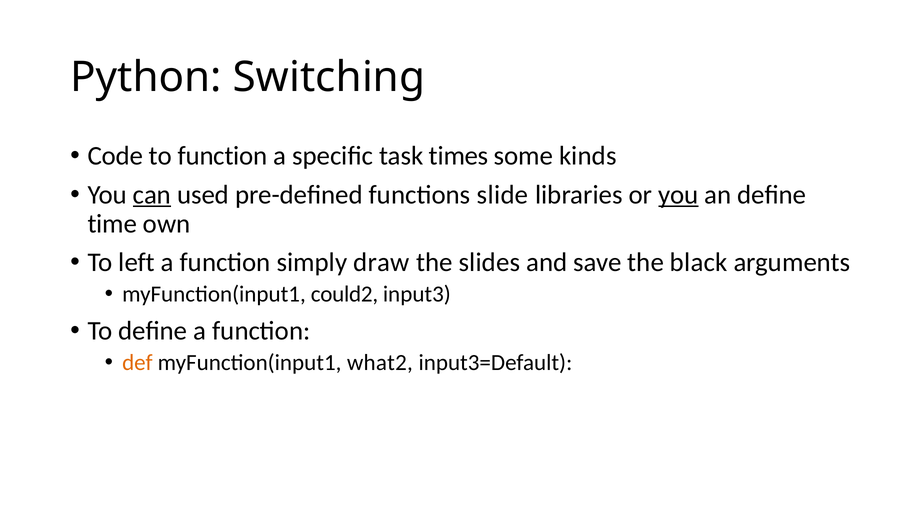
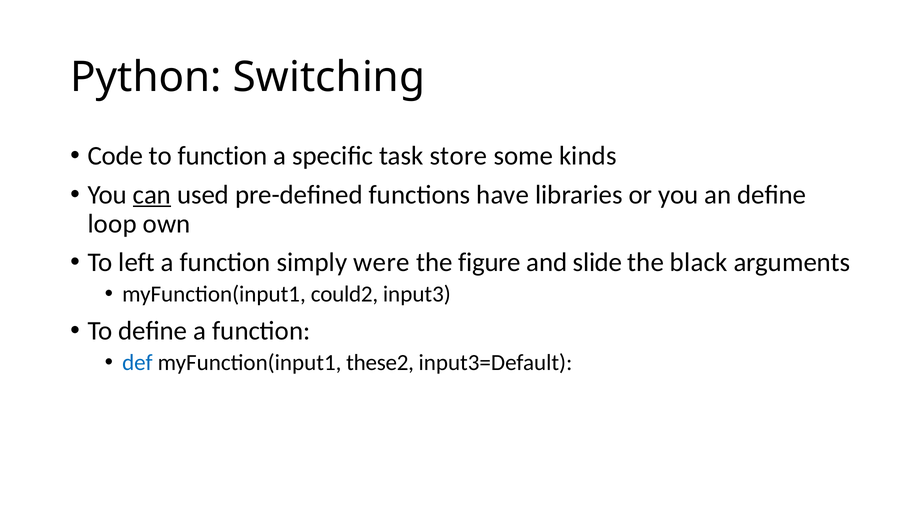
times: times -> store
slide: slide -> have
you at (678, 195) underline: present -> none
time: time -> loop
draw: draw -> were
slides: slides -> figure
save: save -> slide
def colour: orange -> blue
what2: what2 -> these2
